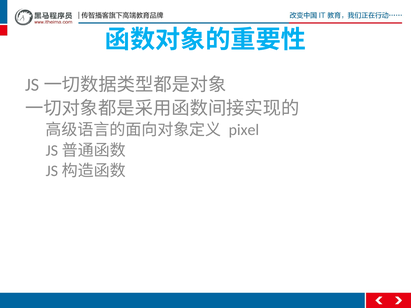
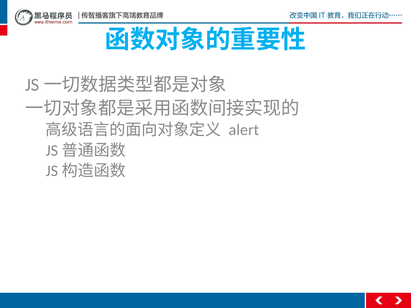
pixel: pixel -> alert
